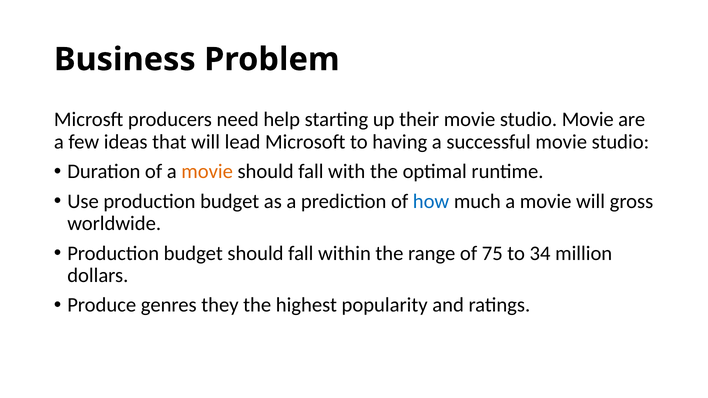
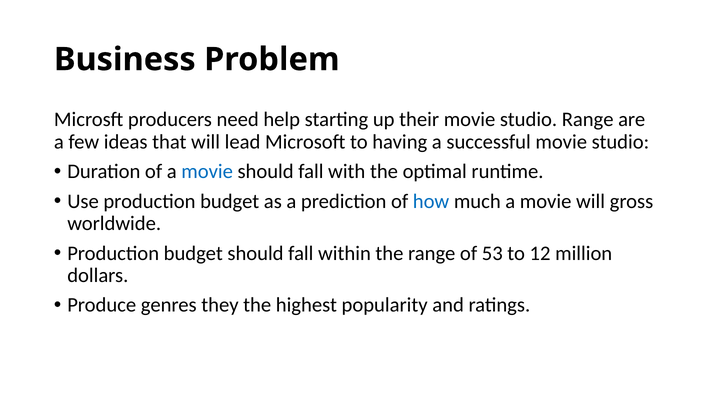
studio Movie: Movie -> Range
movie at (207, 172) colour: orange -> blue
75: 75 -> 53
34: 34 -> 12
